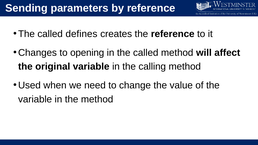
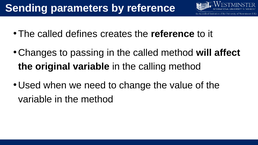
opening: opening -> passing
